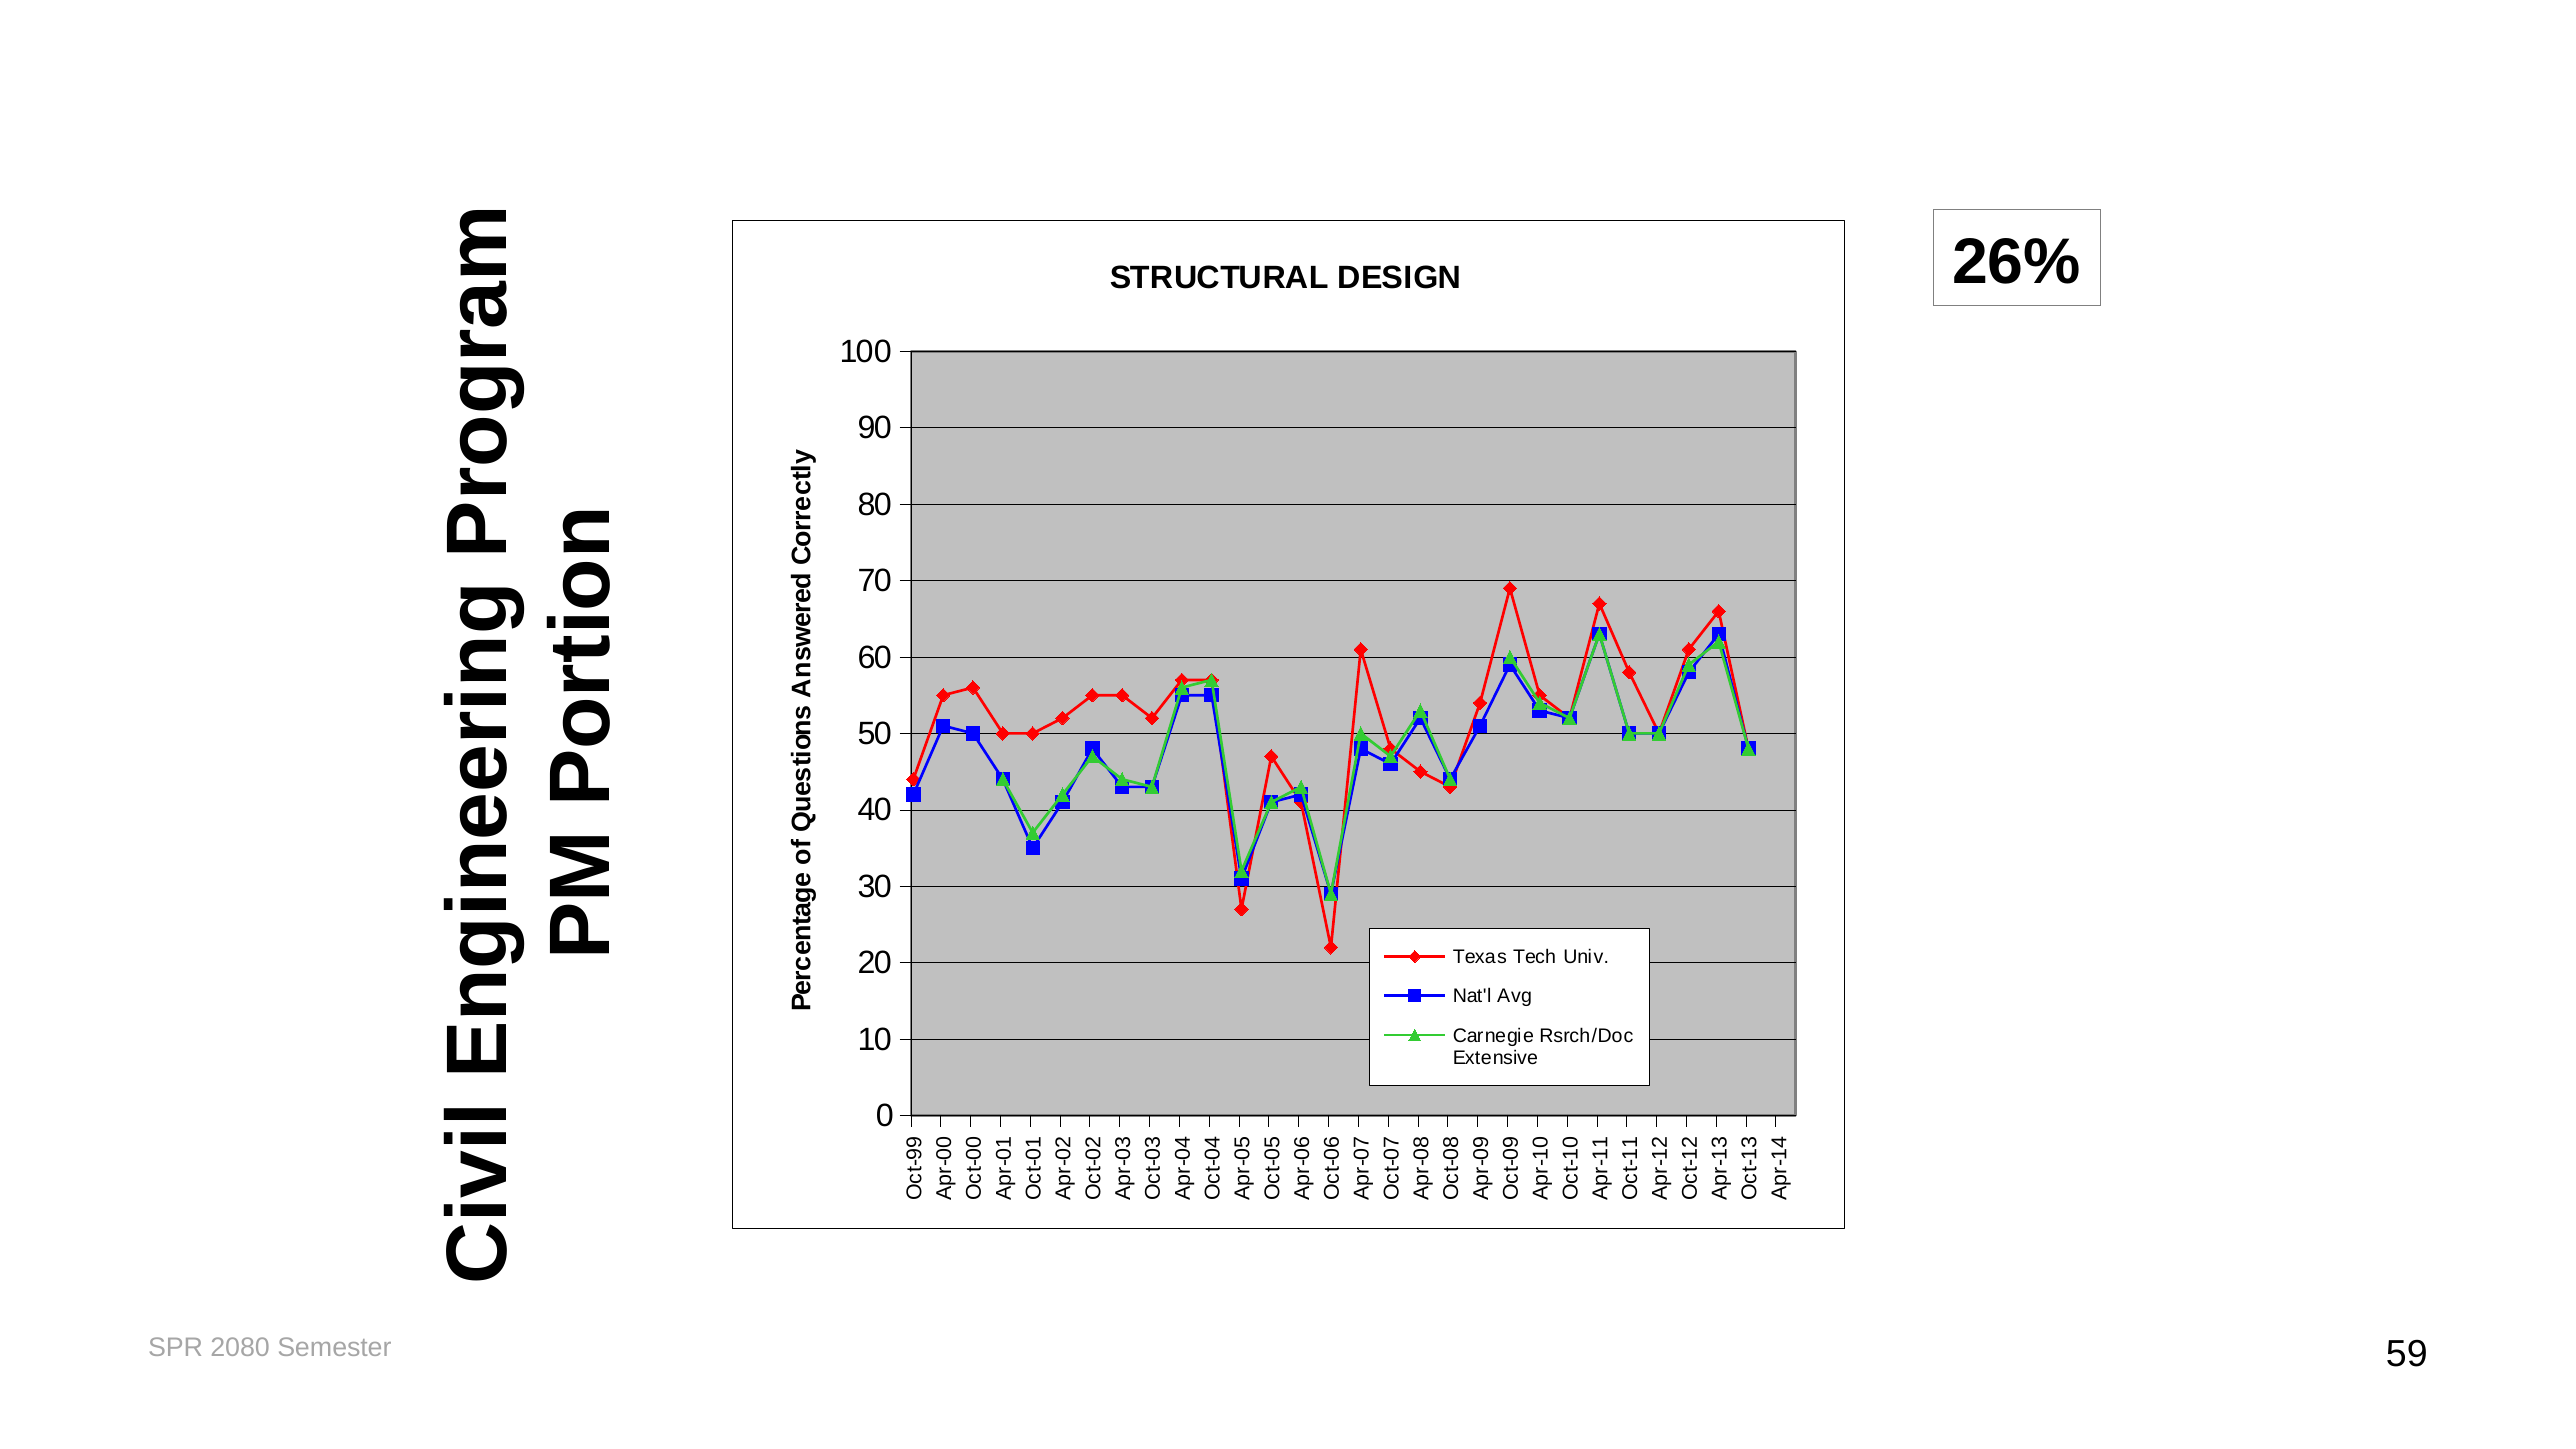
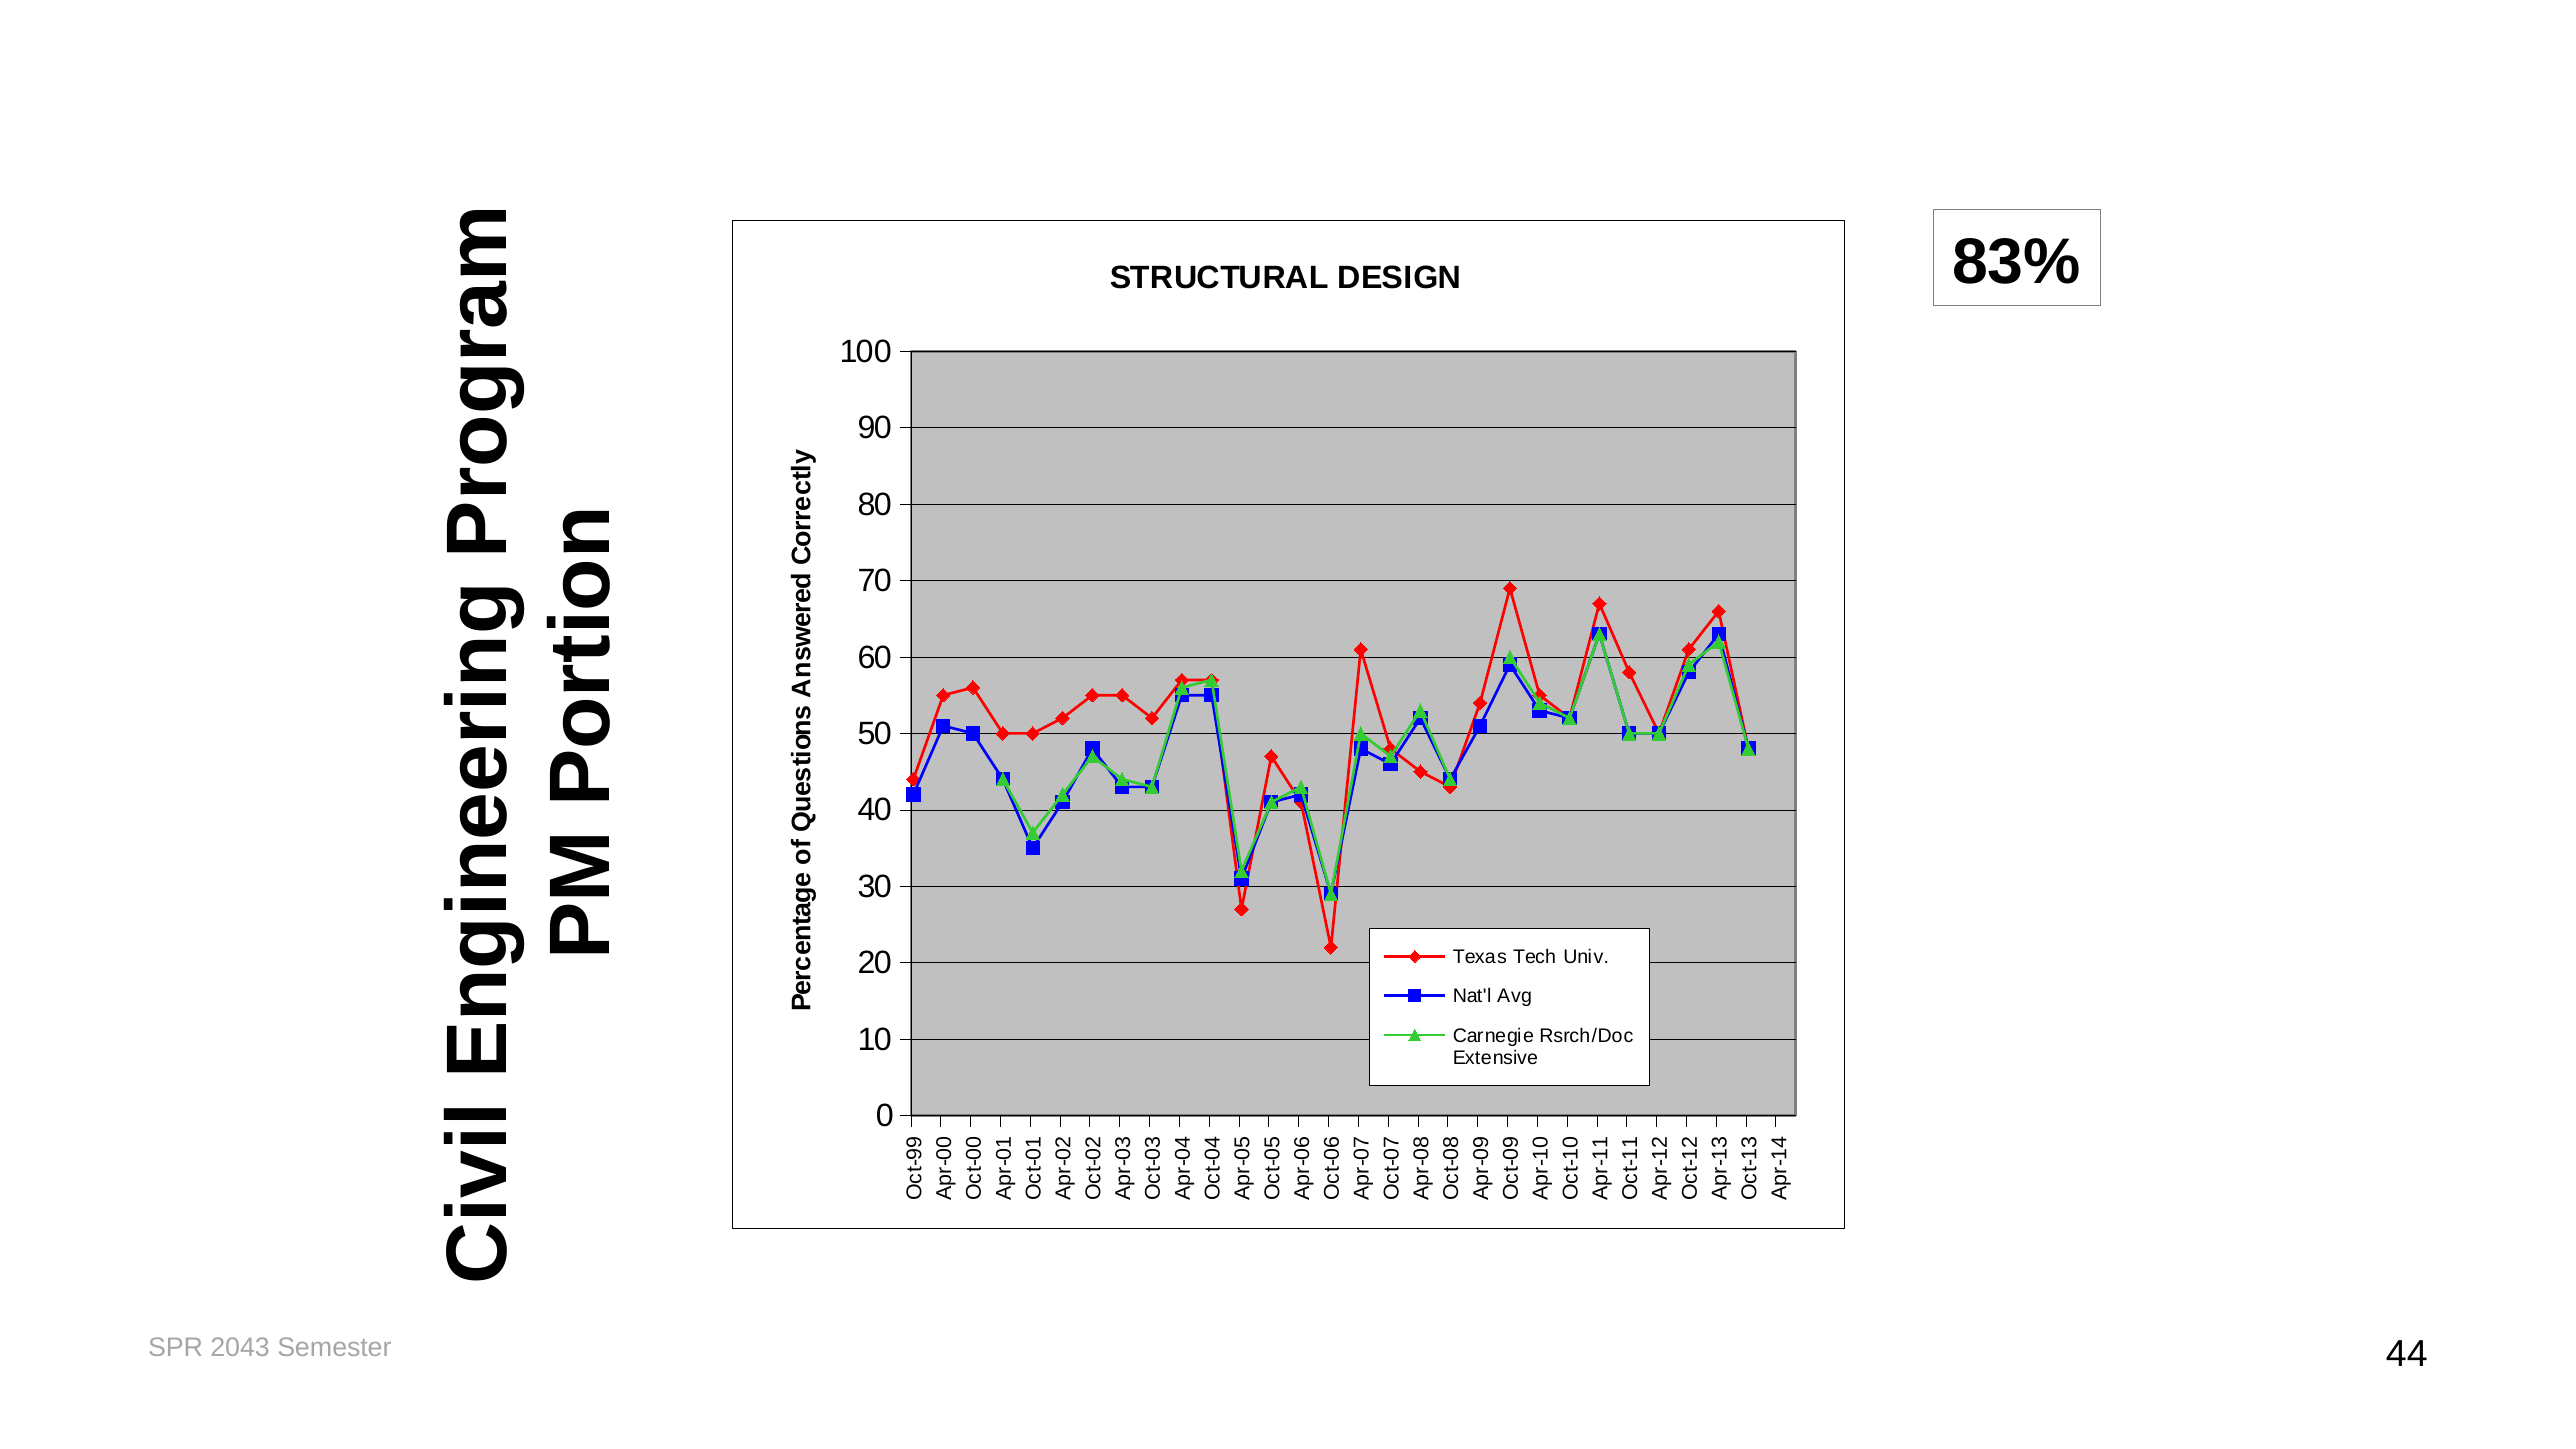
26%: 26% -> 83%
2080: 2080 -> 2043
59: 59 -> 44
